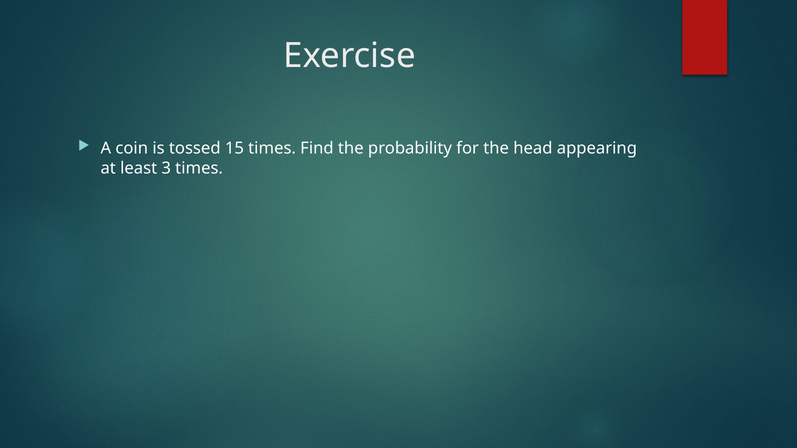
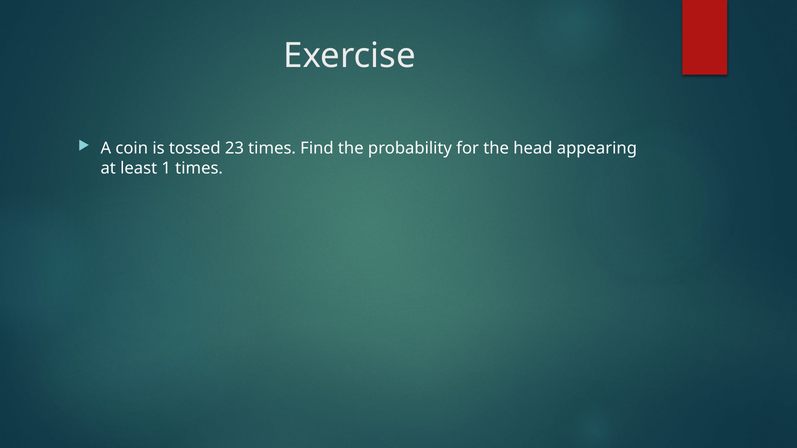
15: 15 -> 23
3: 3 -> 1
